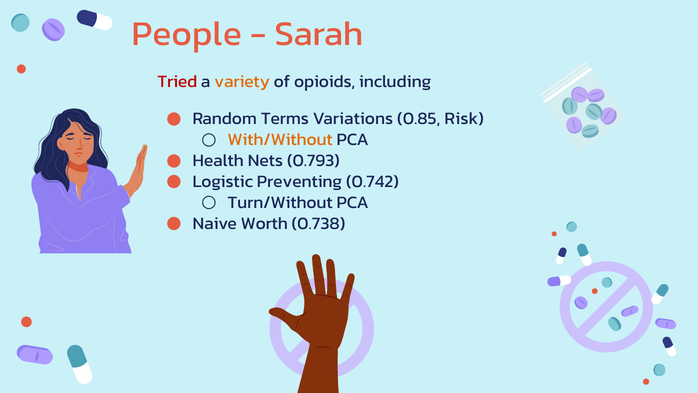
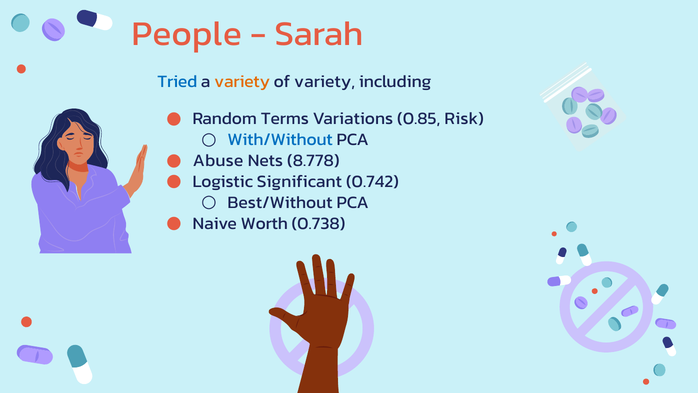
Tried colour: red -> blue
of opioids: opioids -> variety
With/Without colour: orange -> blue
Health: Health -> Abuse
0.793: 0.793 -> 8.778
Preventing: Preventing -> Significant
Turn/Without: Turn/Without -> Best/Without
